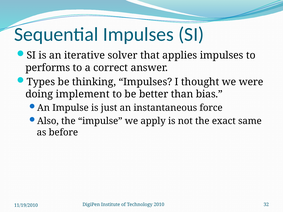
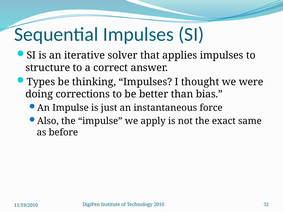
performs: performs -> structure
implement: implement -> corrections
